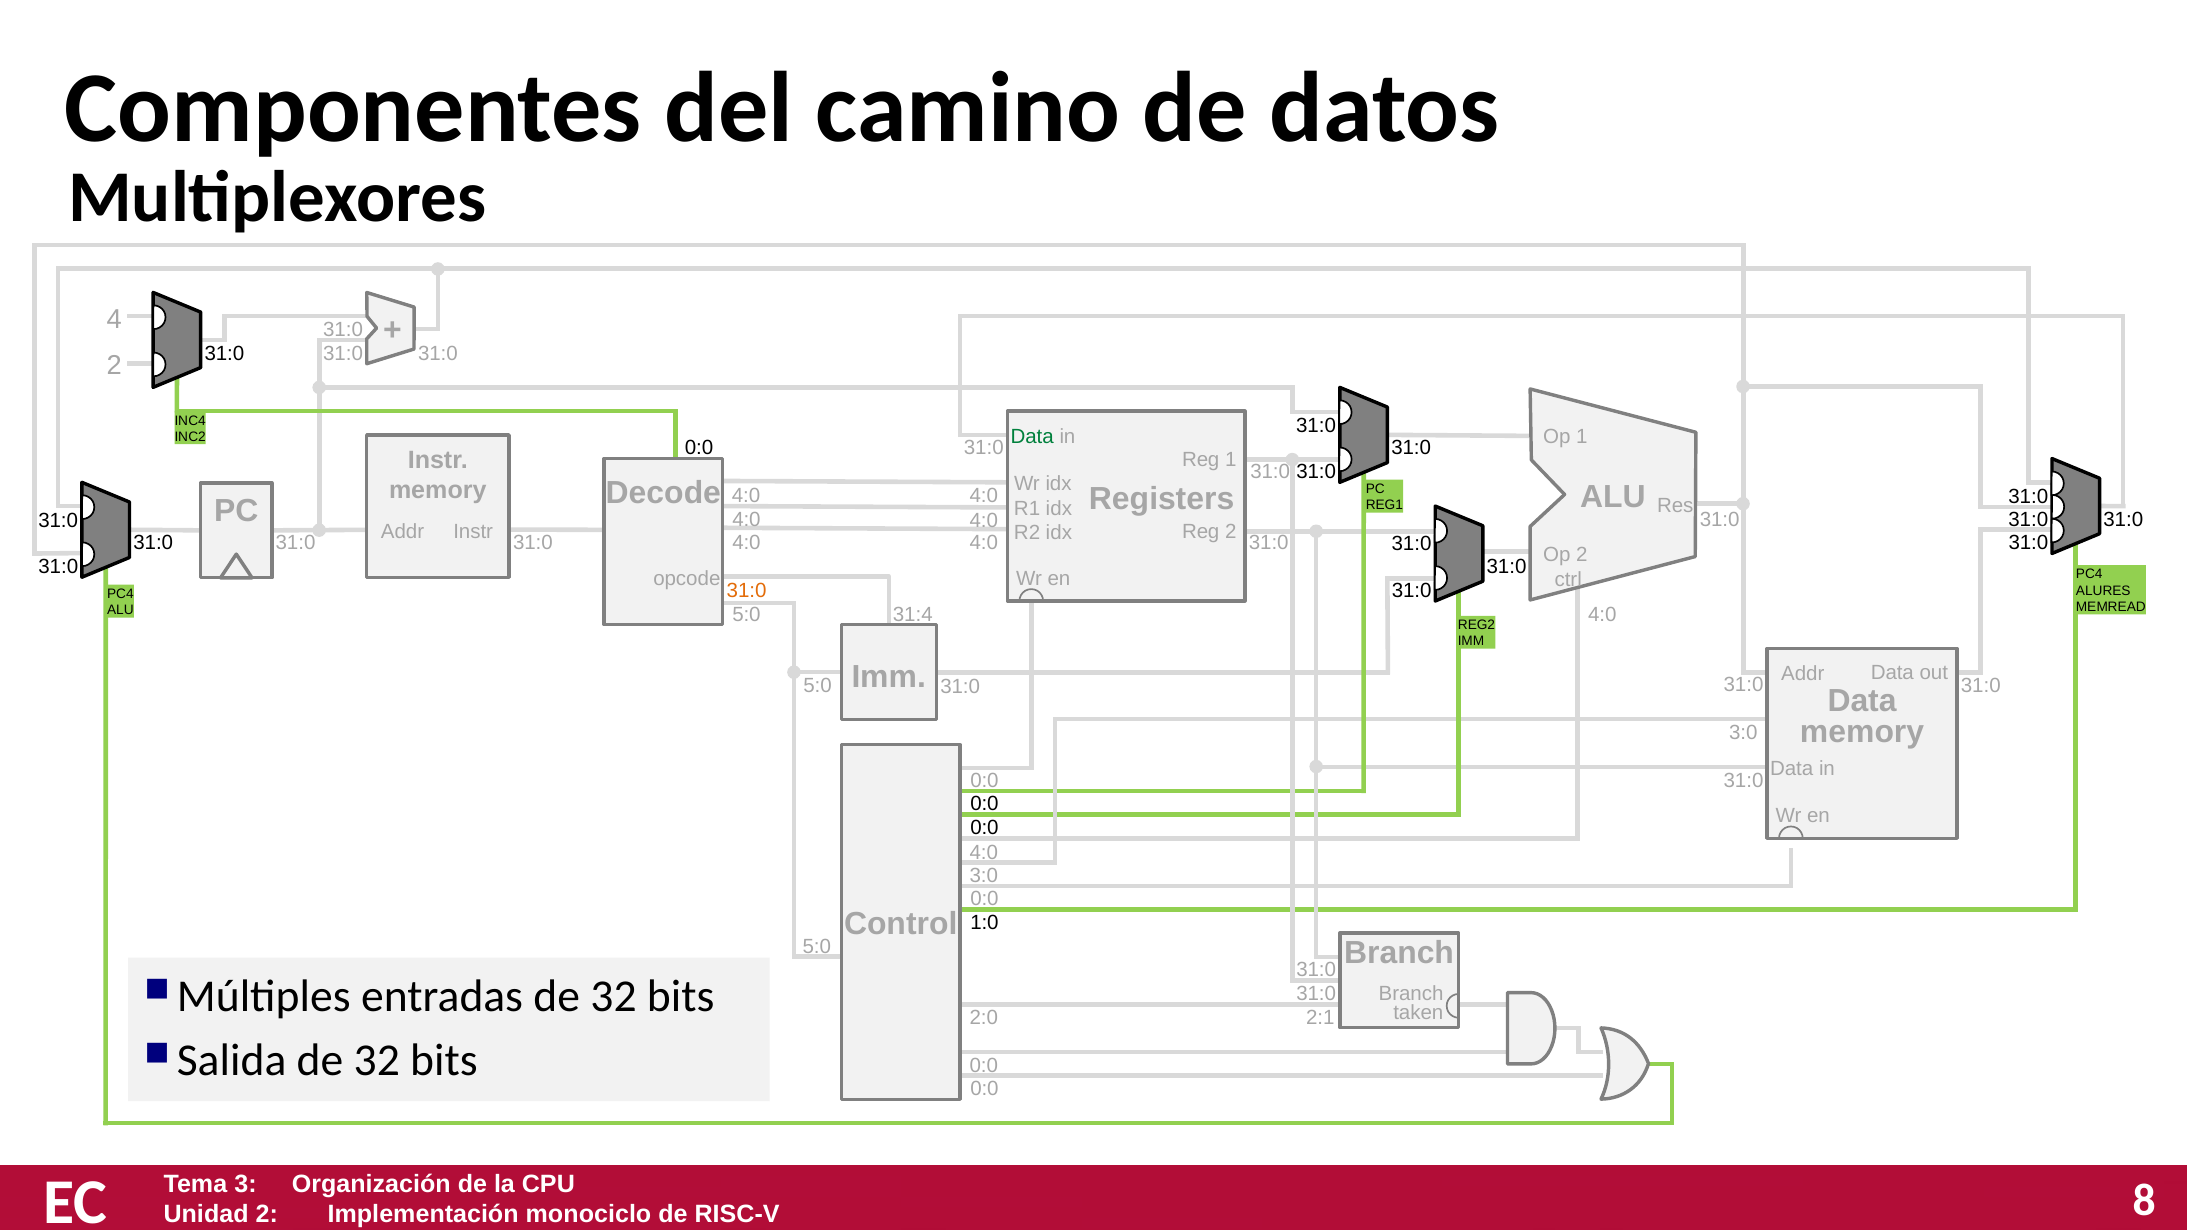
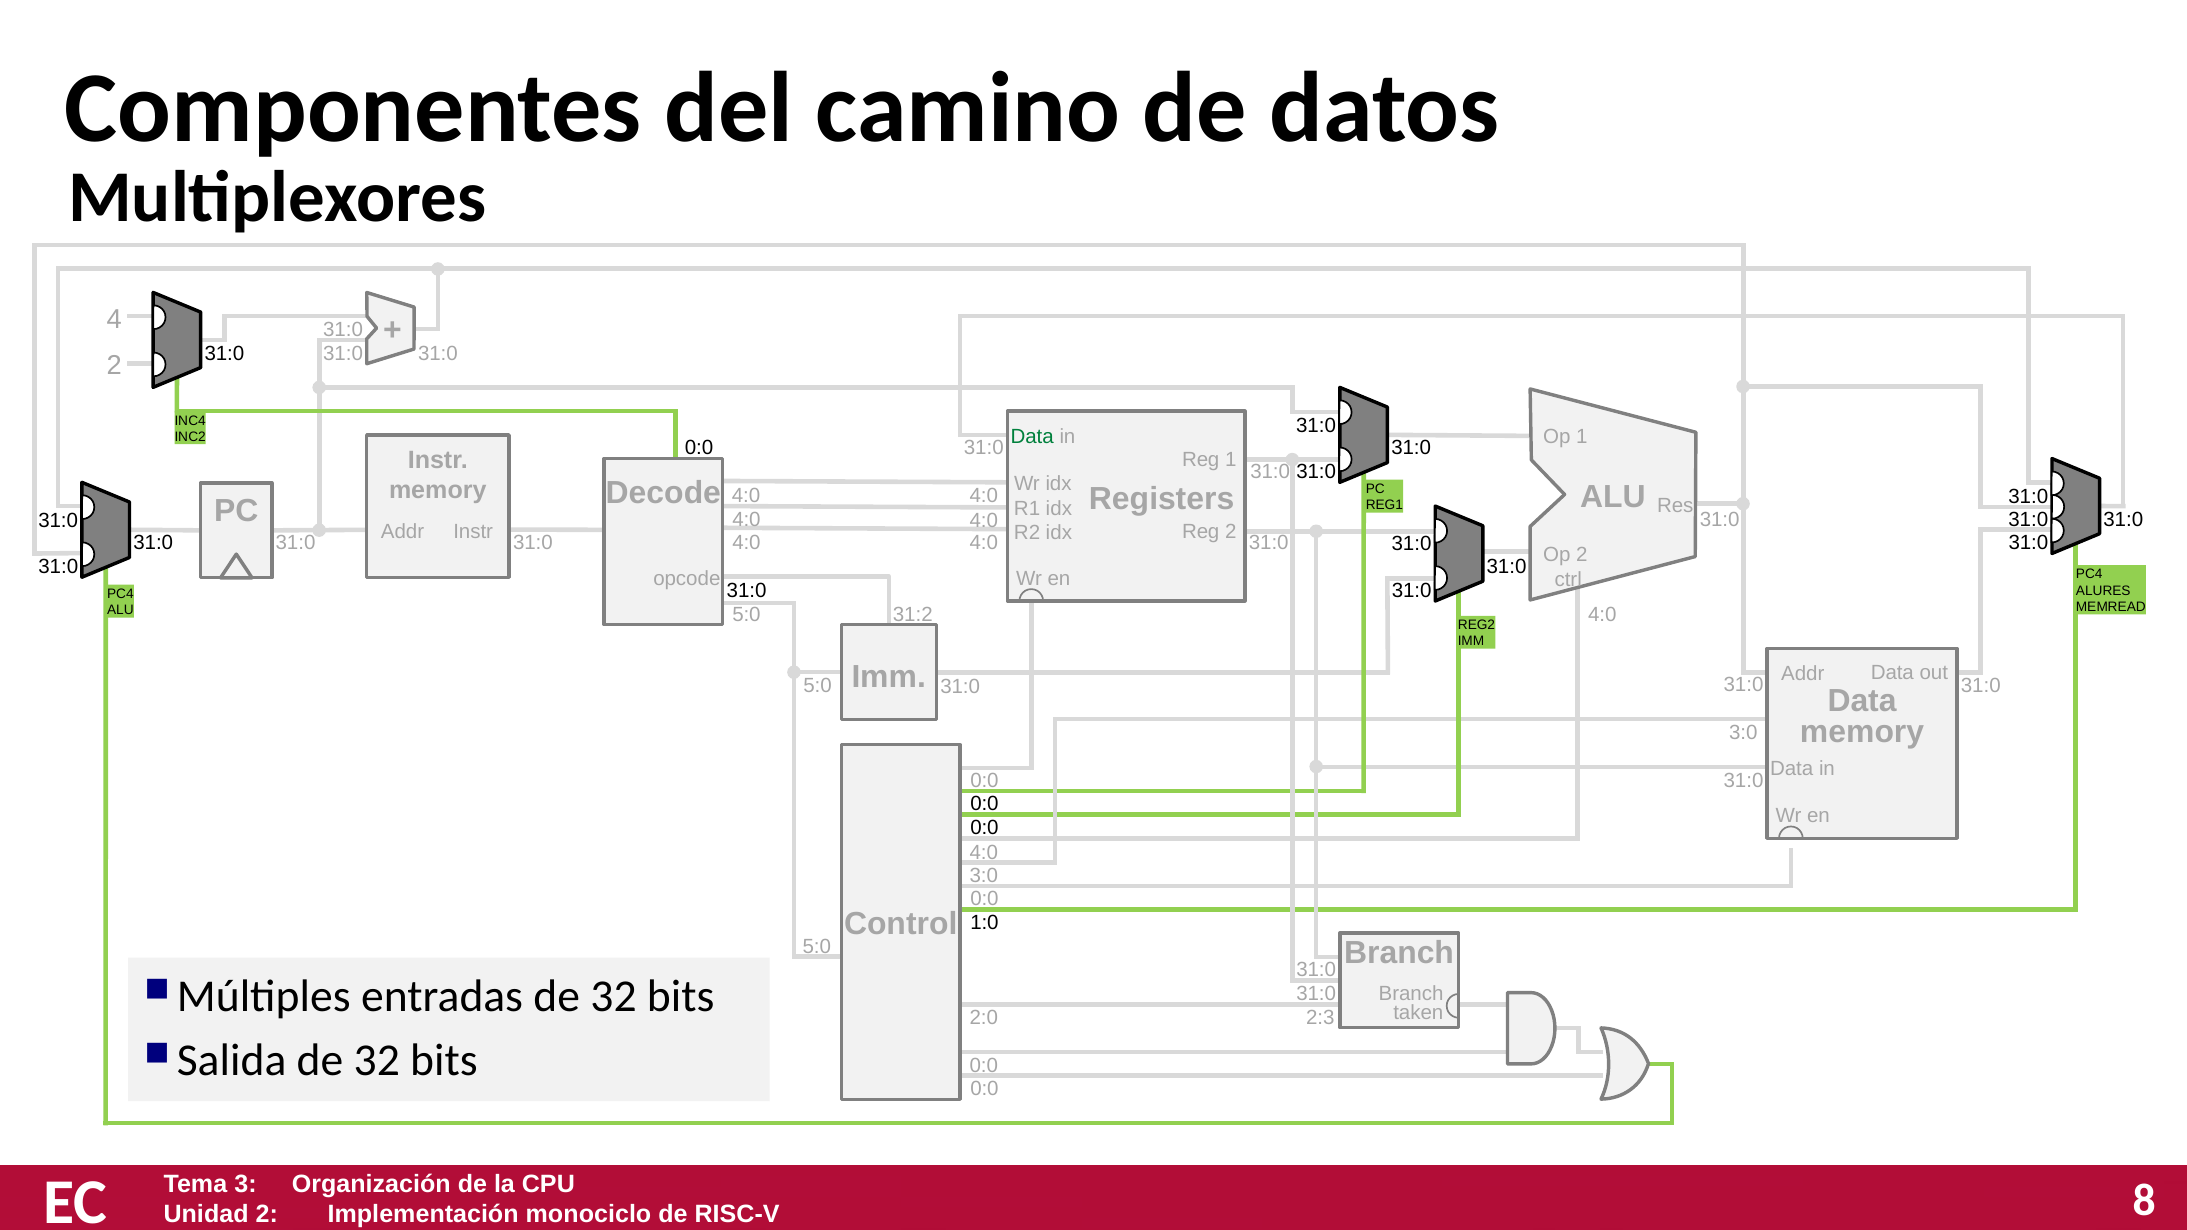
31:0 at (747, 591) colour: orange -> black
31:4: 31:4 -> 31:2
2:1: 2:1 -> 2:3
